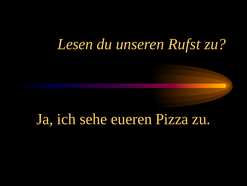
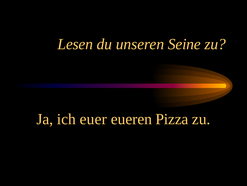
Rufst: Rufst -> Seine
sehe: sehe -> euer
